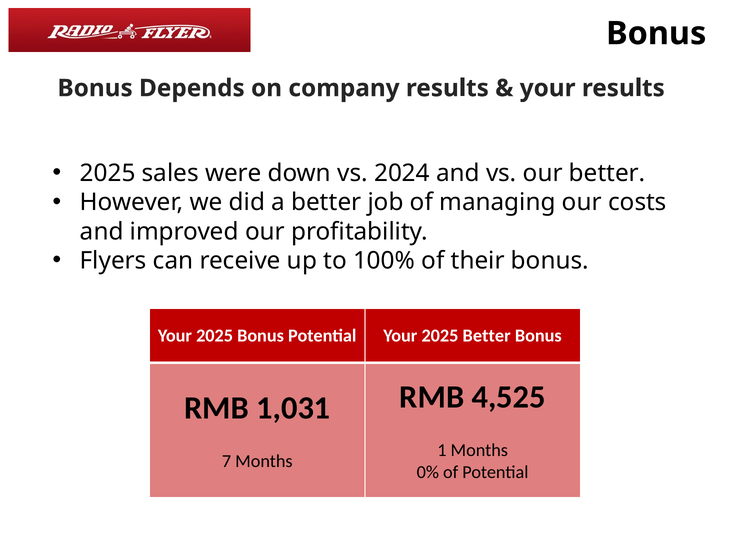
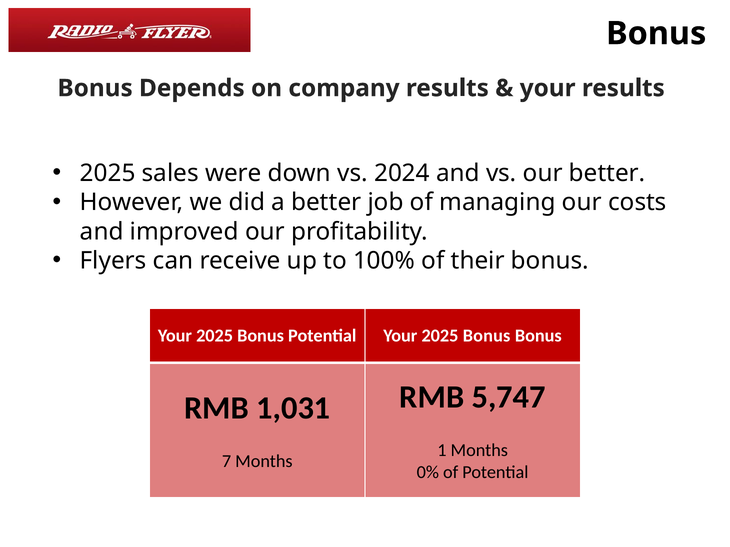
Better at (487, 336): Better -> Bonus
4,525: 4,525 -> 5,747
